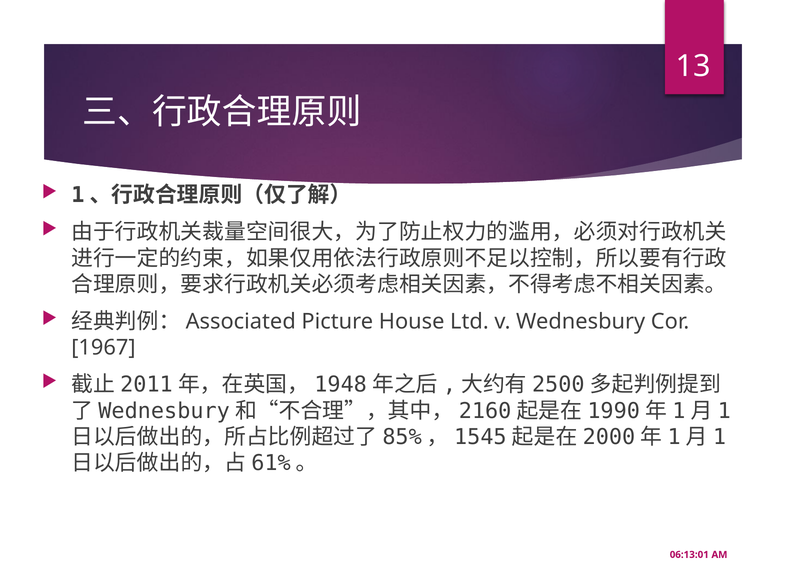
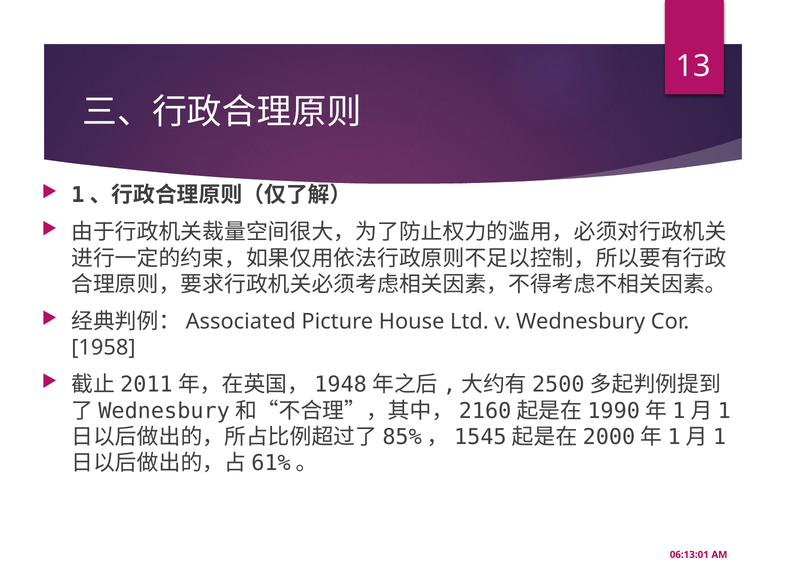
1967: 1967 -> 1958
